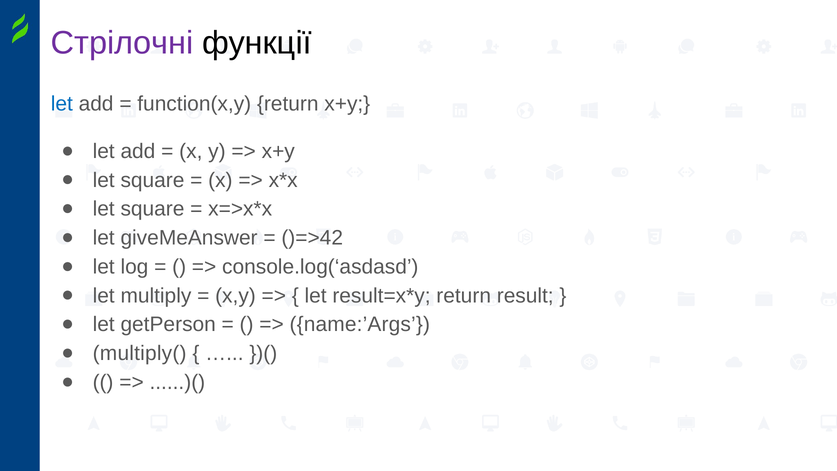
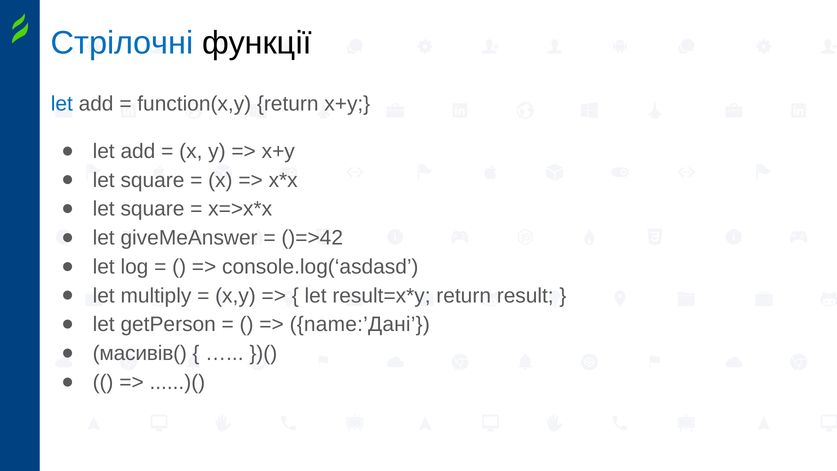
Стрілочні colour: purple -> blue
name:’Args: name:’Args -> name:’Дані
multiply(: multiply( -> масивів(
